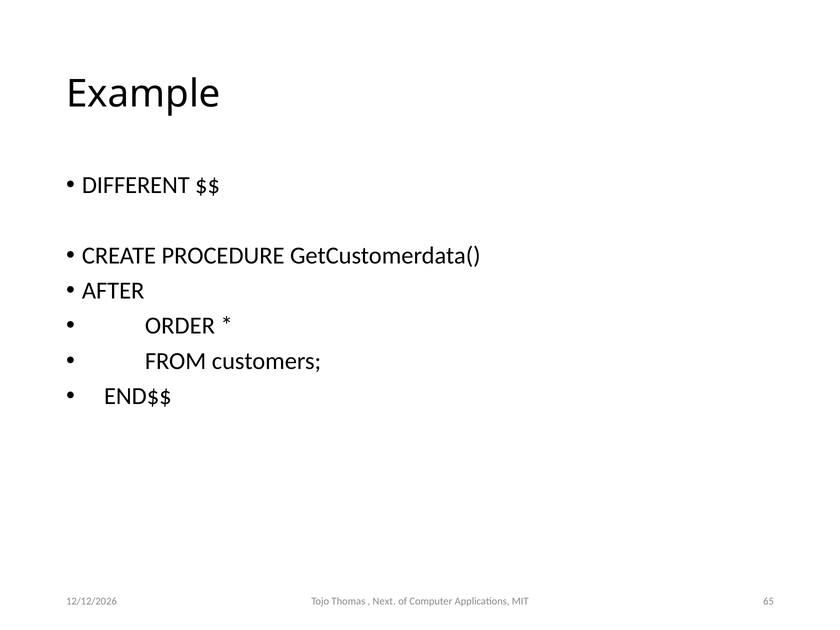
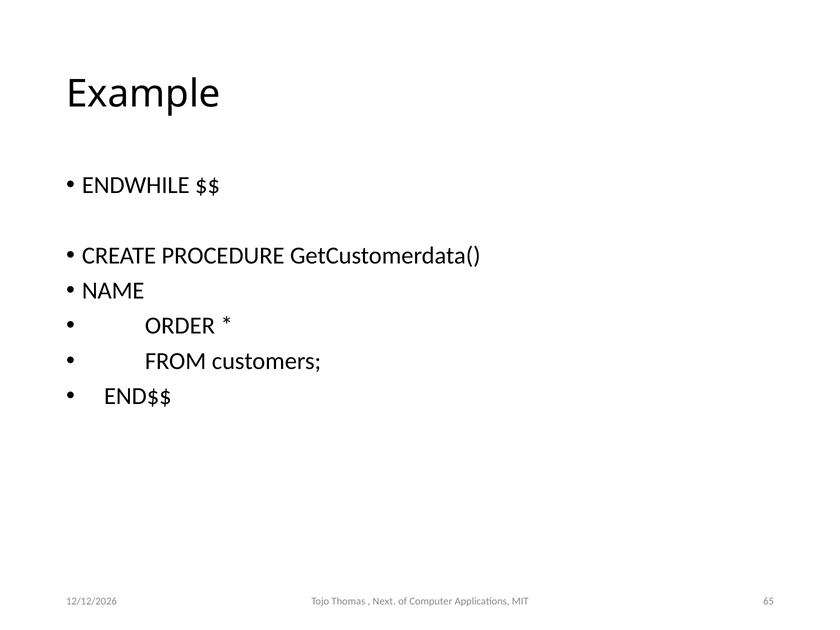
DIFFERENT: DIFFERENT -> ENDWHILE
AFTER: AFTER -> NAME
